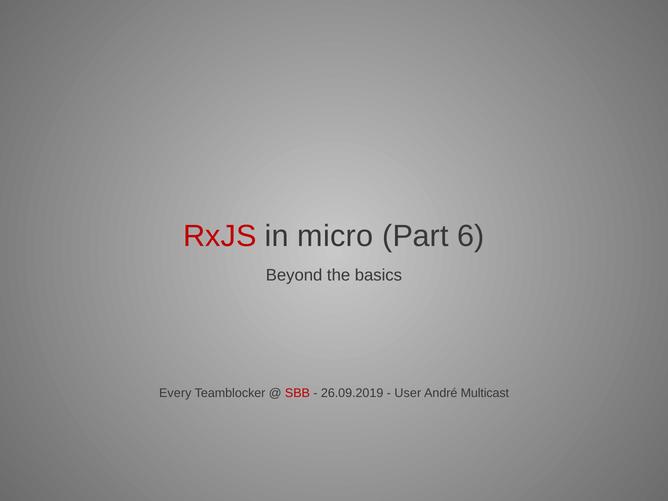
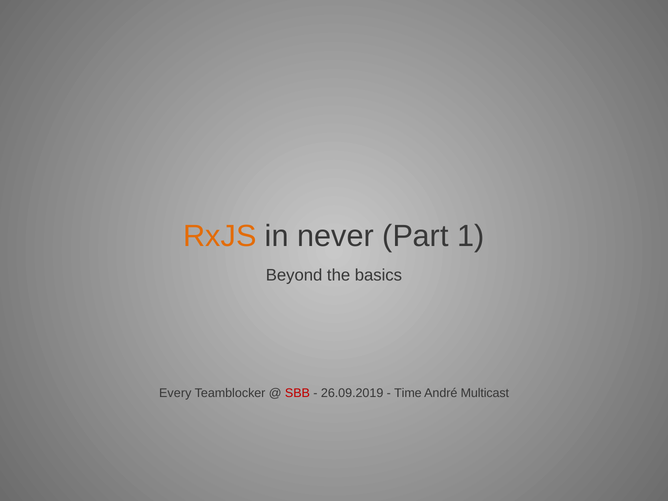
RxJS colour: red -> orange
micro: micro -> never
6: 6 -> 1
User: User -> Time
